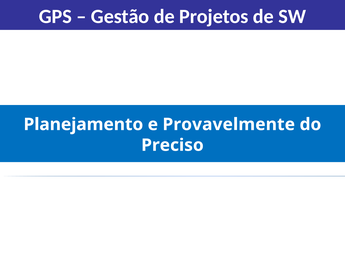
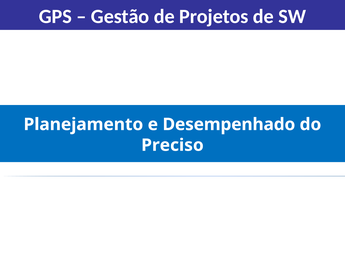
Provavelmente: Provavelmente -> Desempenhado
